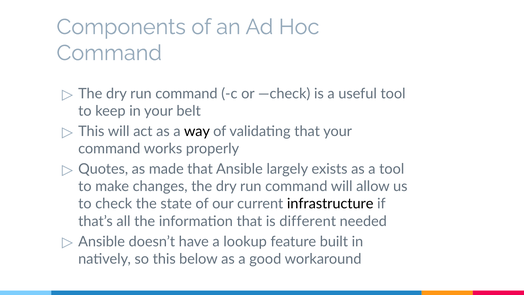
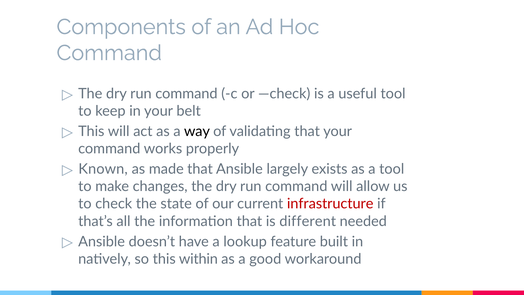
Quotes: Quotes -> Known
infrastructure colour: black -> red
below: below -> within
